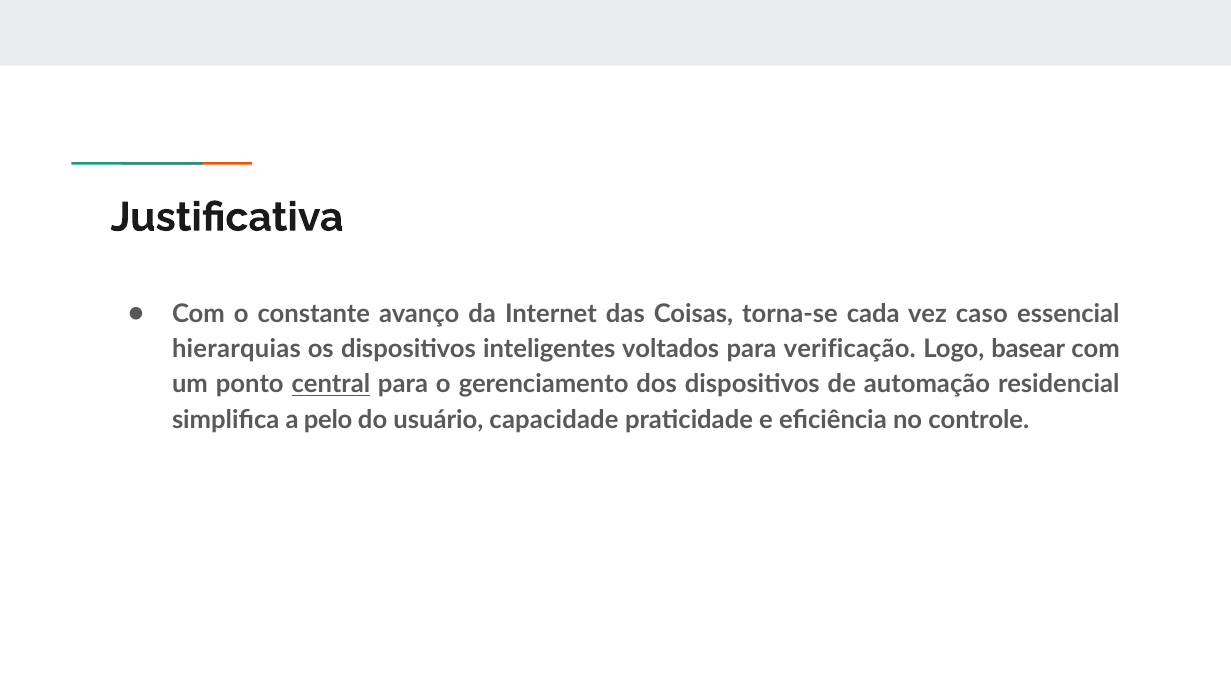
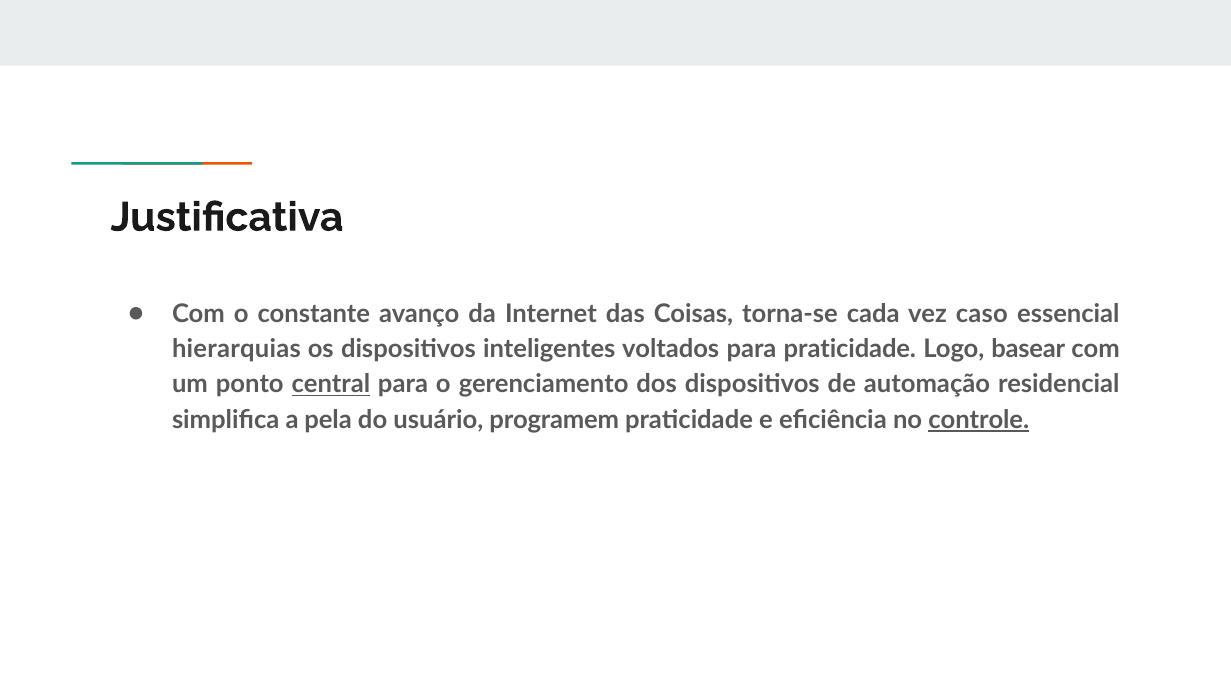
para verificação: verificação -> praticidade
pelo: pelo -> pela
capacidade: capacidade -> programem
controle underline: none -> present
